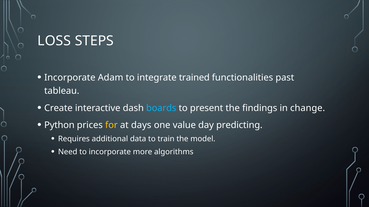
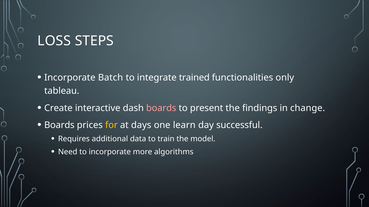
Adam: Adam -> Batch
past: past -> only
boards at (161, 108) colour: light blue -> pink
Python at (59, 125): Python -> Boards
value: value -> learn
predicting: predicting -> successful
